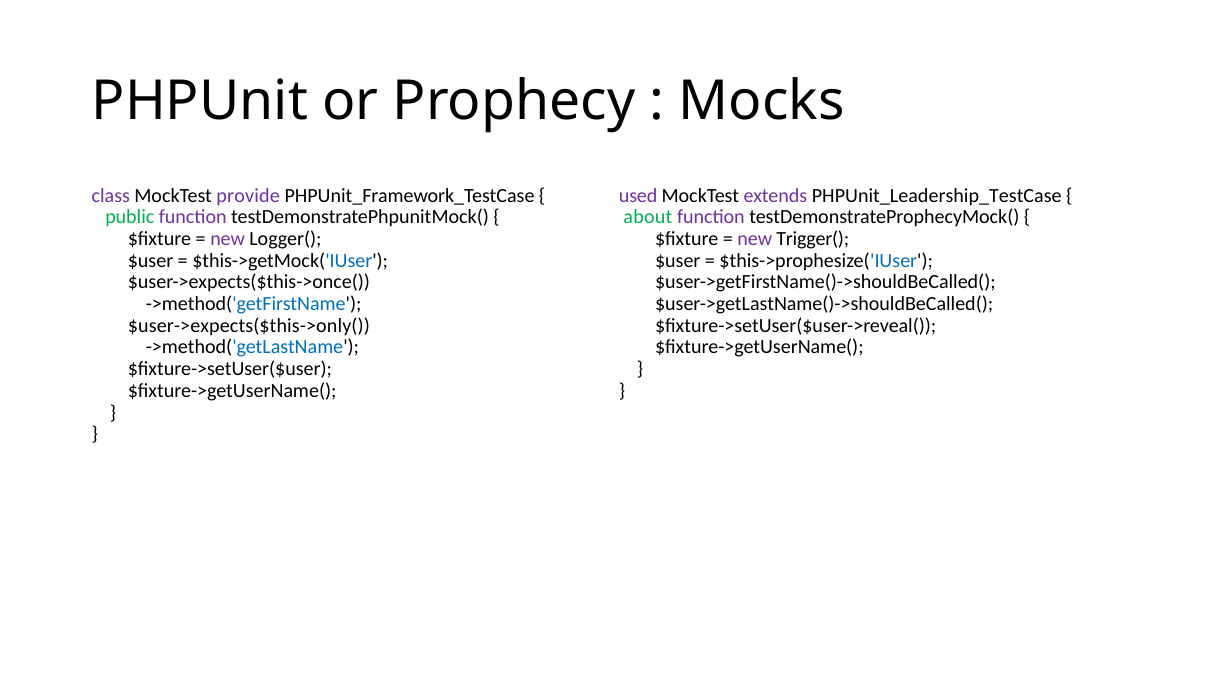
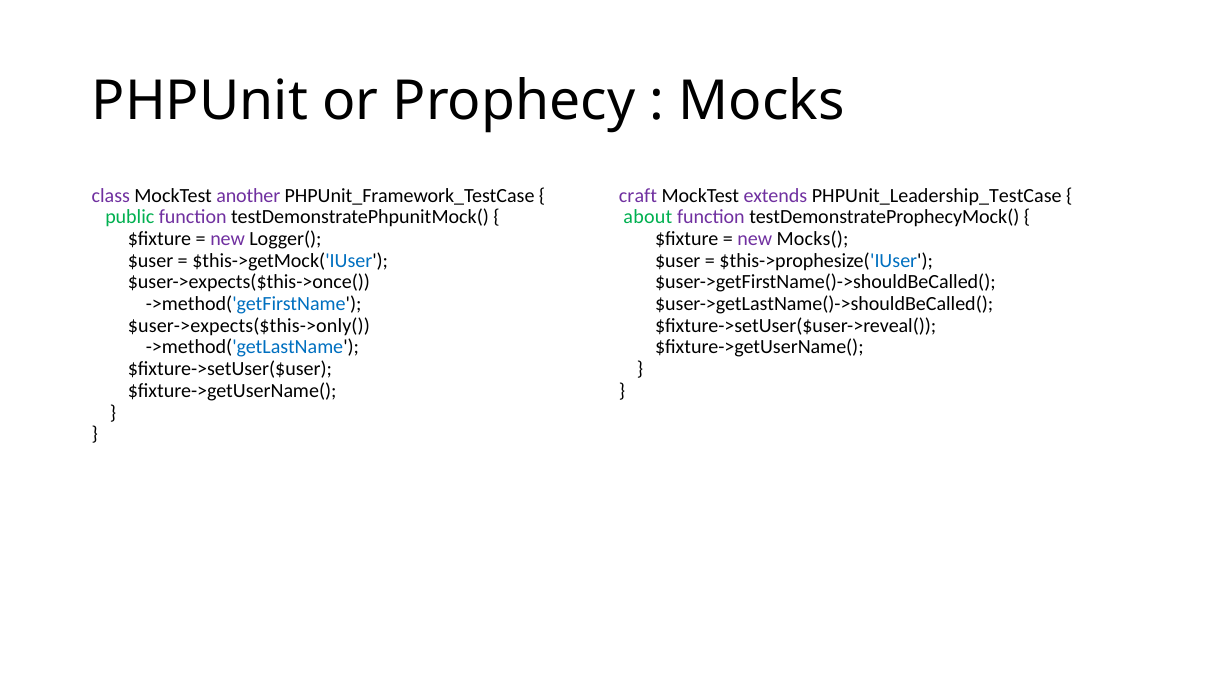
provide: provide -> another
used: used -> craft
Trigger(: Trigger( -> Mocks(
